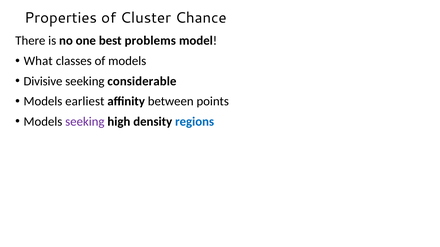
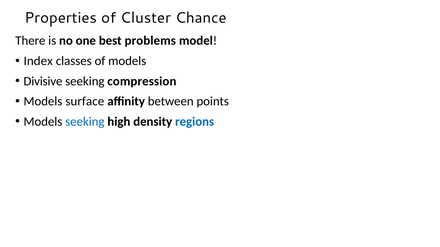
What: What -> Index
considerable: considerable -> compression
earliest: earliest -> surface
seeking at (85, 122) colour: purple -> blue
